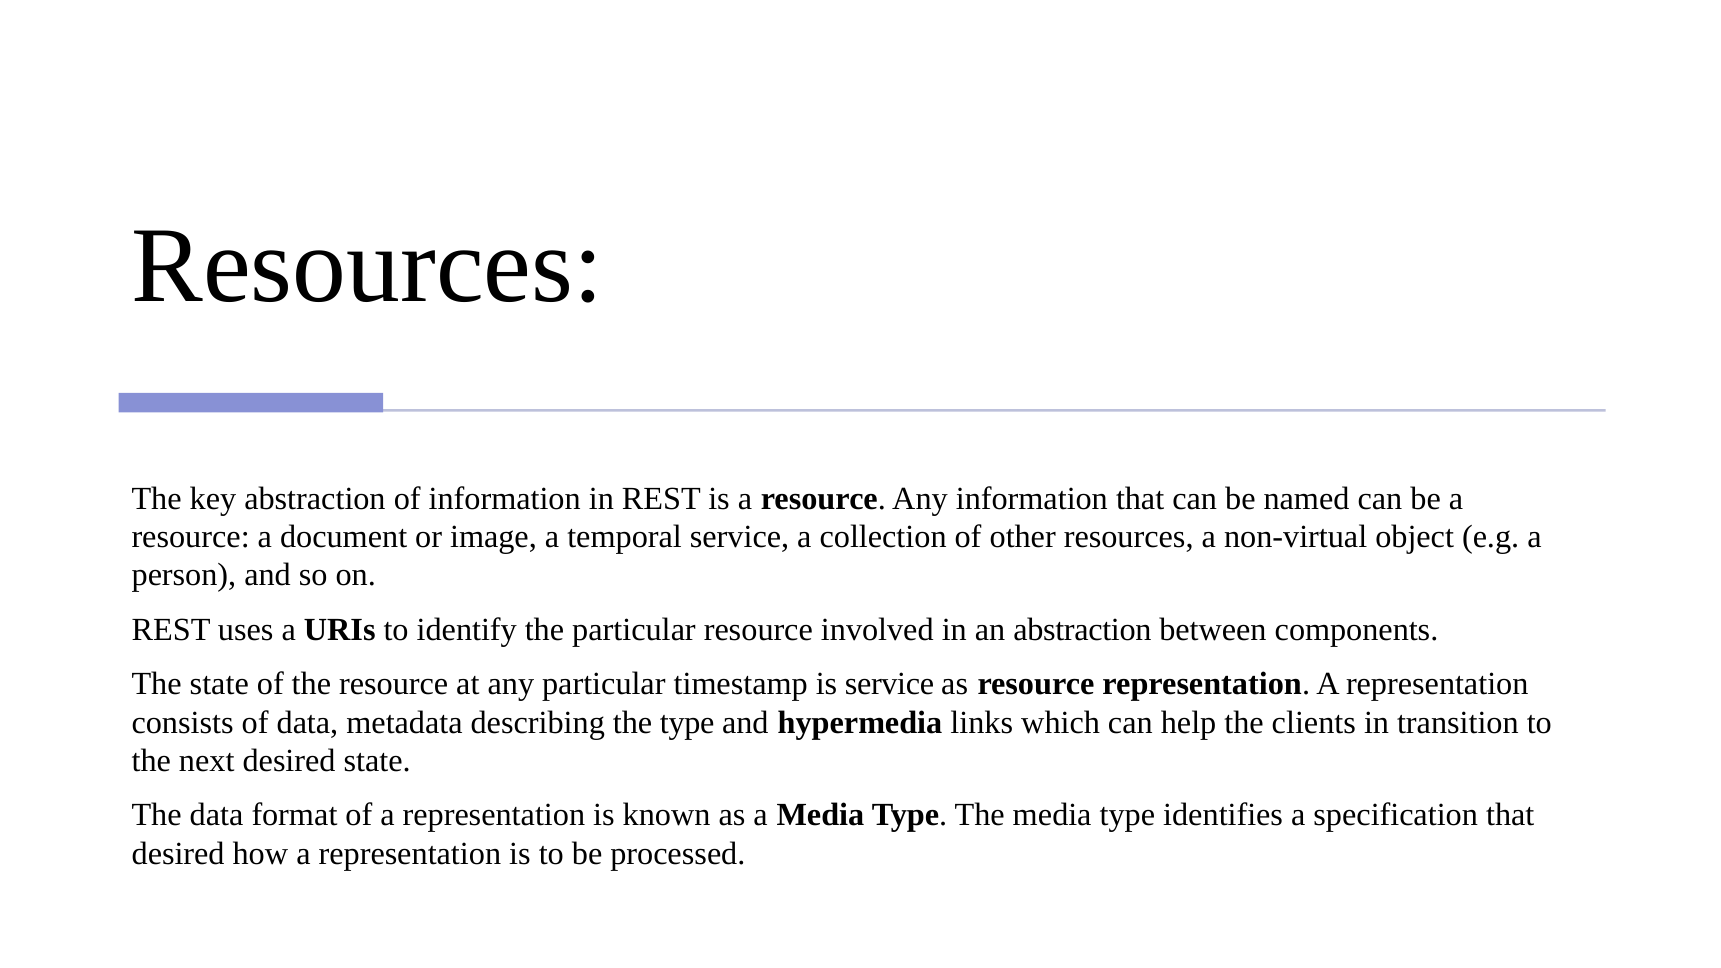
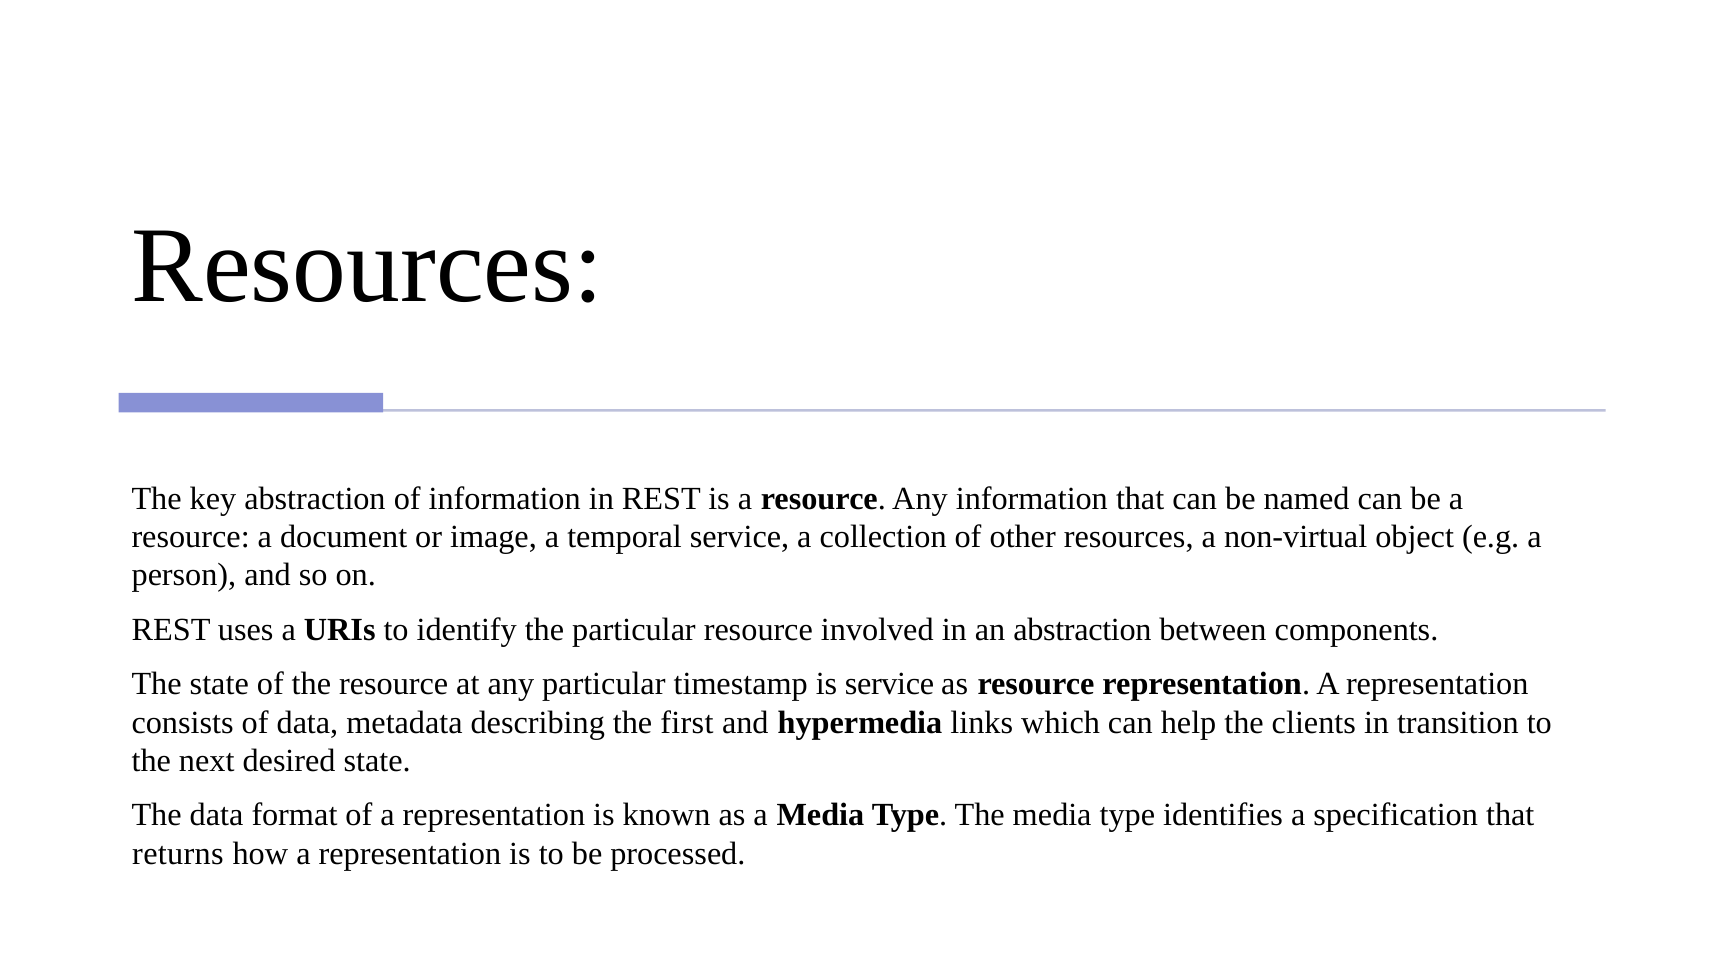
the type: type -> first
desired at (178, 854): desired -> returns
